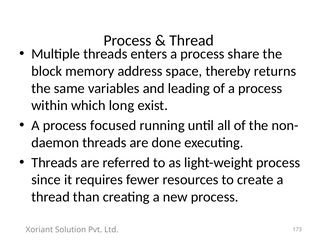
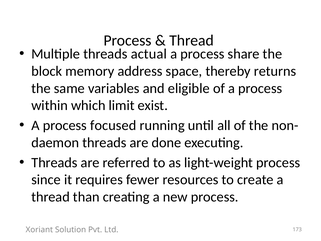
enters: enters -> actual
leading: leading -> eligible
long: long -> limit
